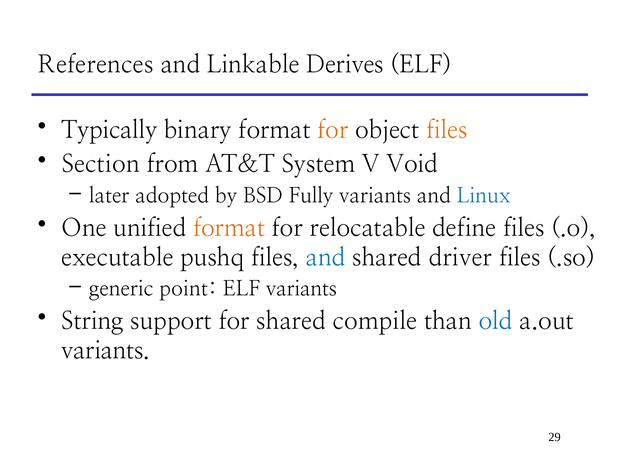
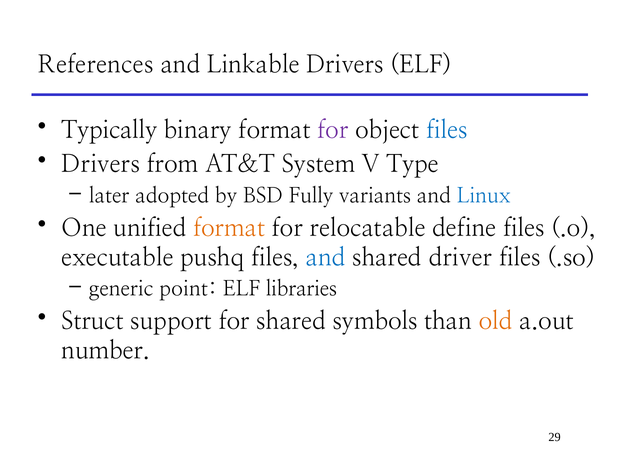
Linkable Derives: Derives -> Drivers
for at (333, 130) colour: orange -> purple
files at (447, 130) colour: orange -> blue
Section at (101, 164): Section -> Drivers
Void: Void -> Type
ELF variants: variants -> libraries
String: String -> Struct
compile: compile -> symbols
old colour: blue -> orange
variants at (106, 350): variants -> number
